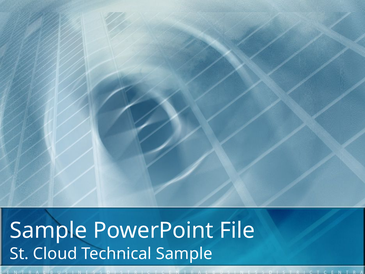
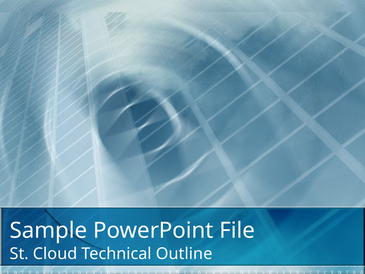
Technical Sample: Sample -> Outline
